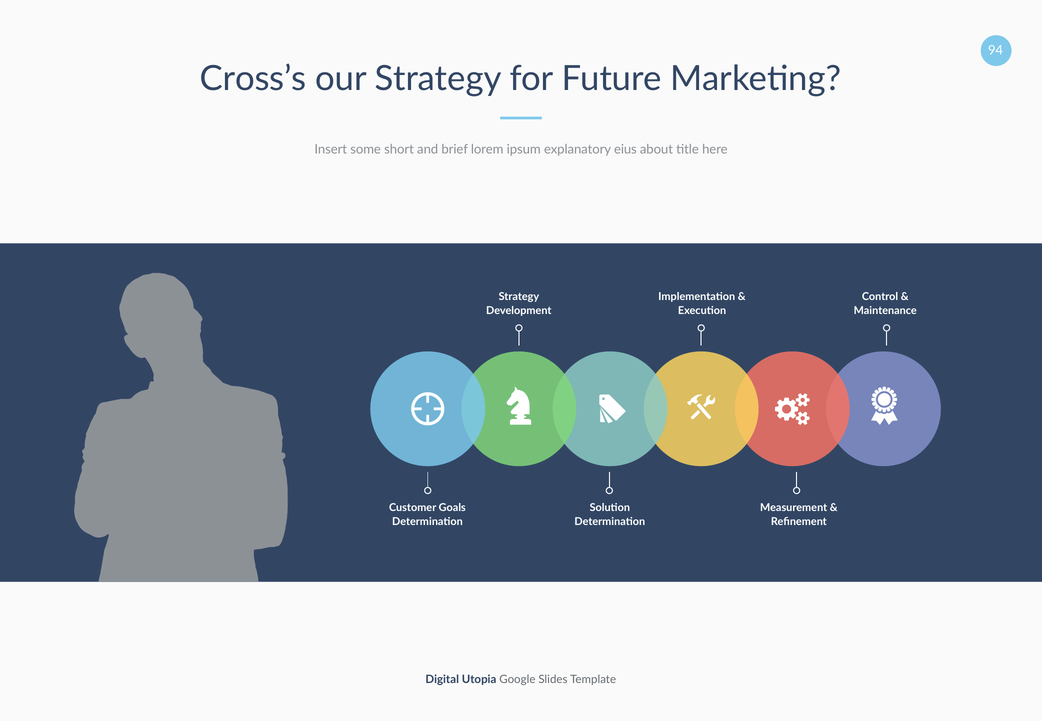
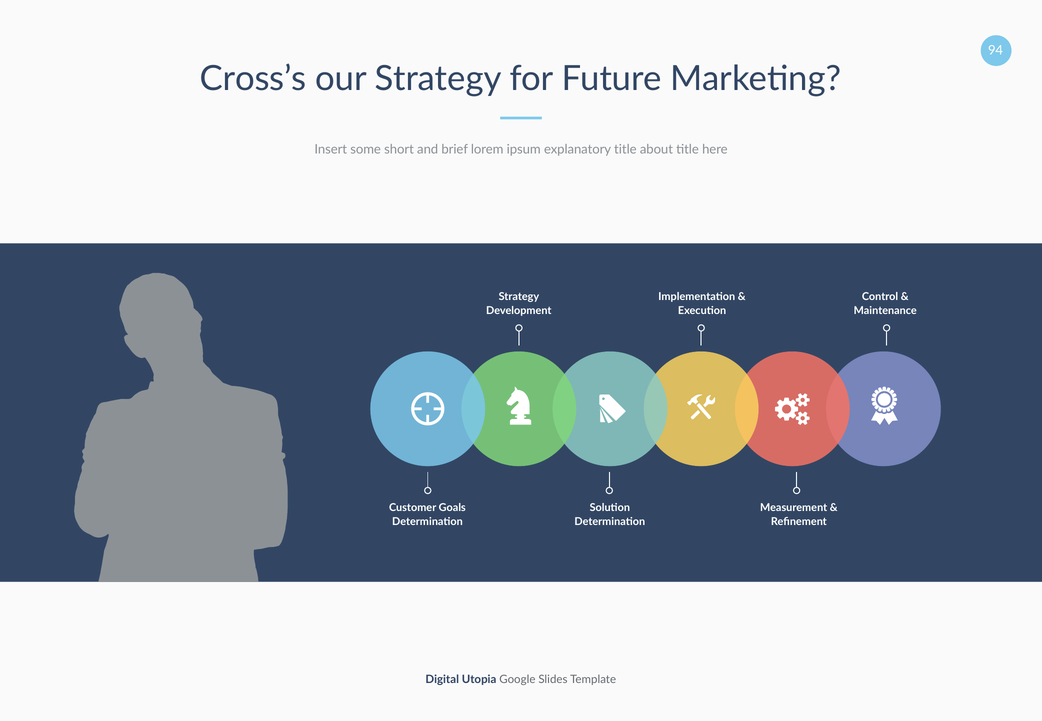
explanatory eius: eius -> title
